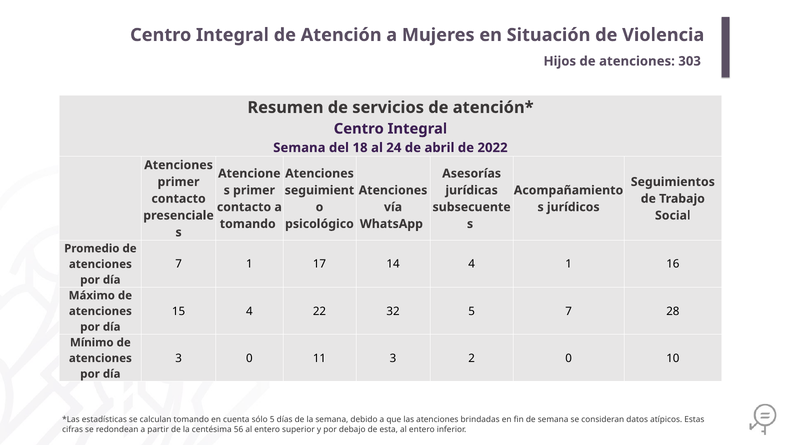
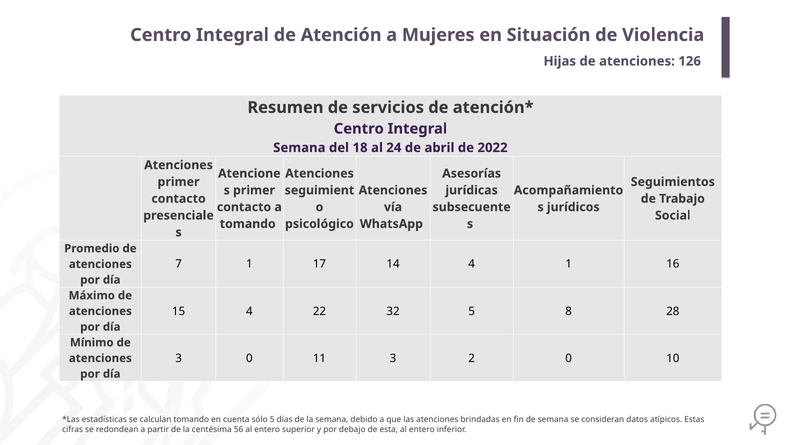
Hijos: Hijos -> Hijas
303: 303 -> 126
5 7: 7 -> 8
